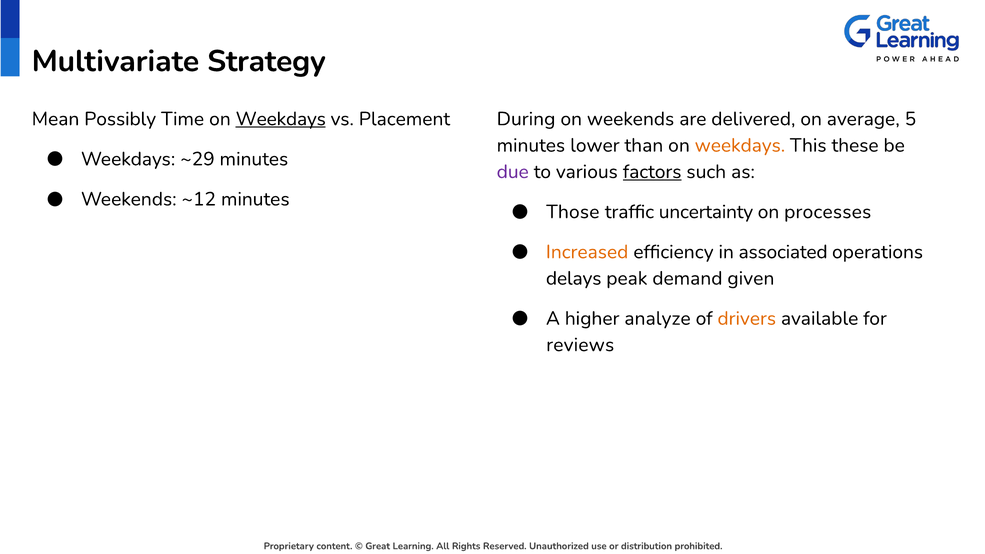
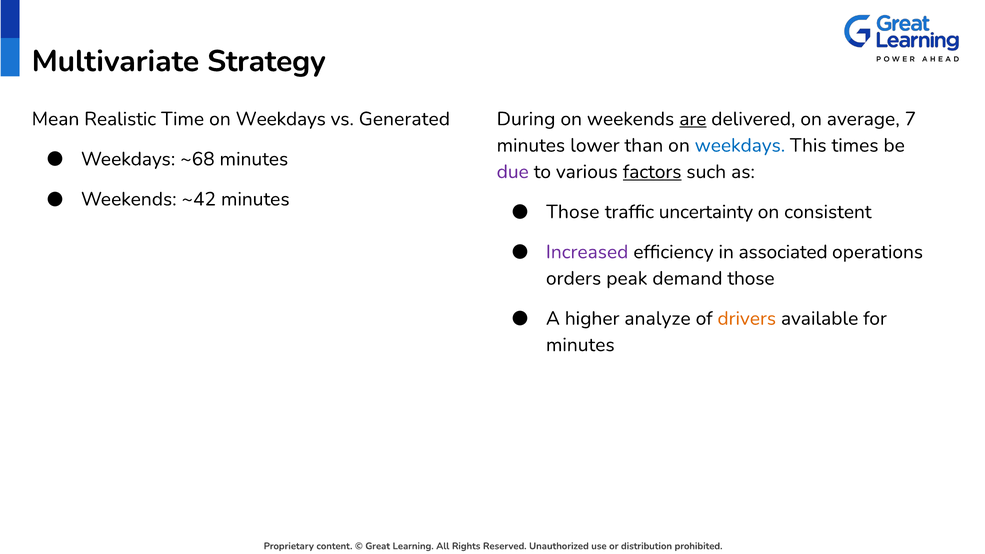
Possibly: Possibly -> Realistic
Weekdays at (281, 119) underline: present -> none
Placement: Placement -> Generated
are underline: none -> present
5: 5 -> 7
weekdays at (740, 145) colour: orange -> blue
these: these -> times
~29: ~29 -> ~68
~12: ~12 -> ~42
processes: processes -> consistent
Increased colour: orange -> purple
delays: delays -> orders
demand given: given -> those
reviews at (580, 345): reviews -> minutes
